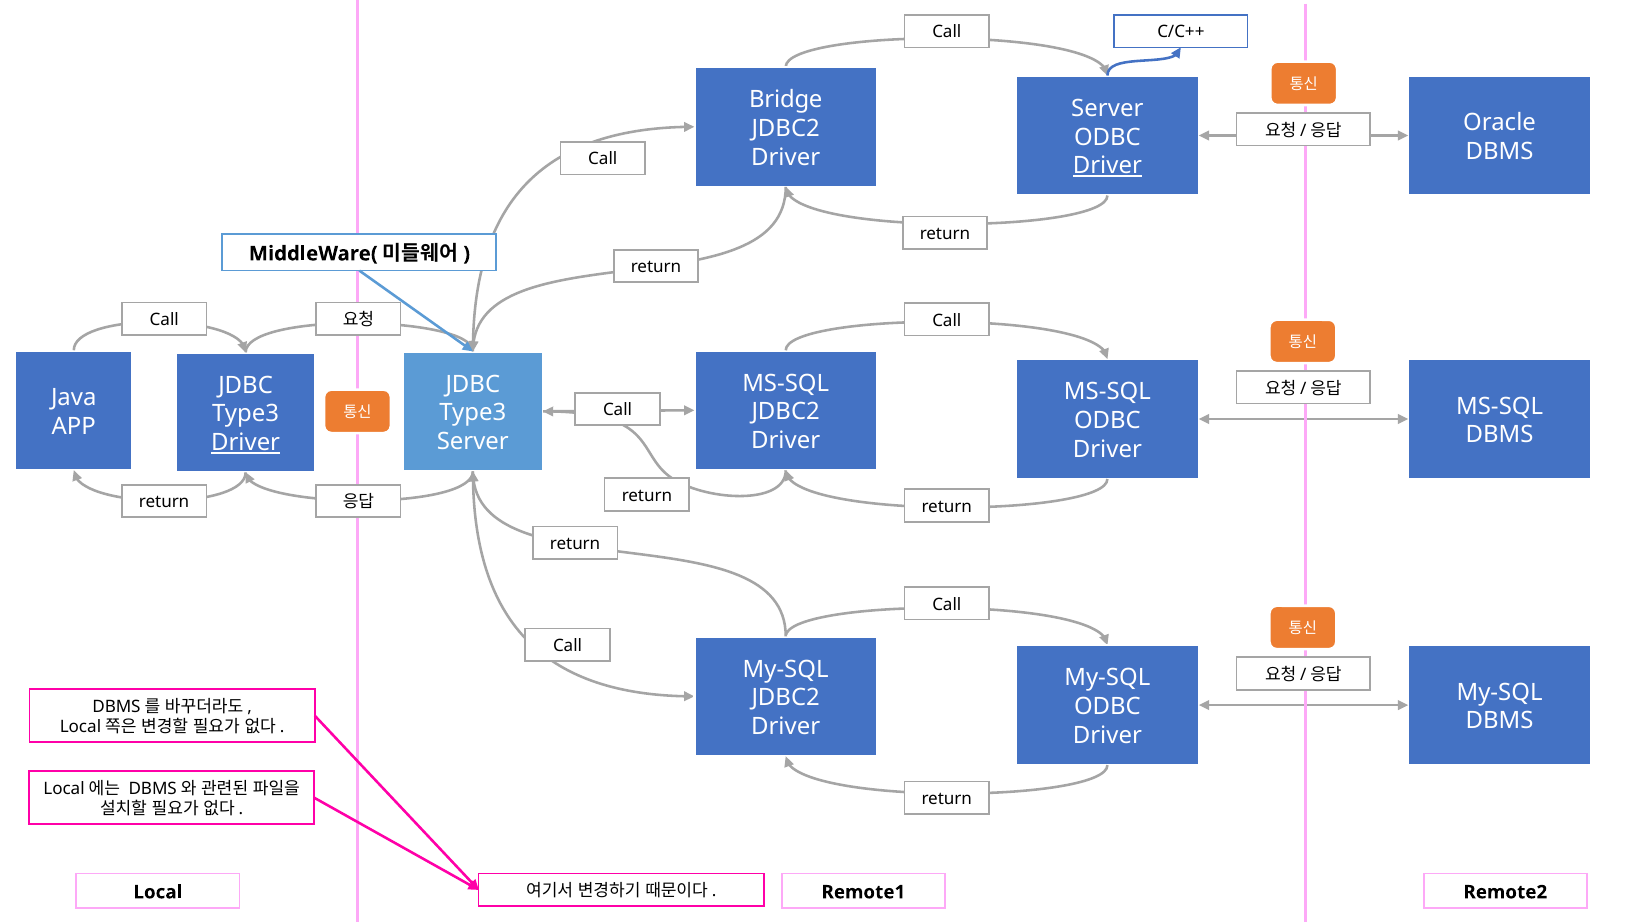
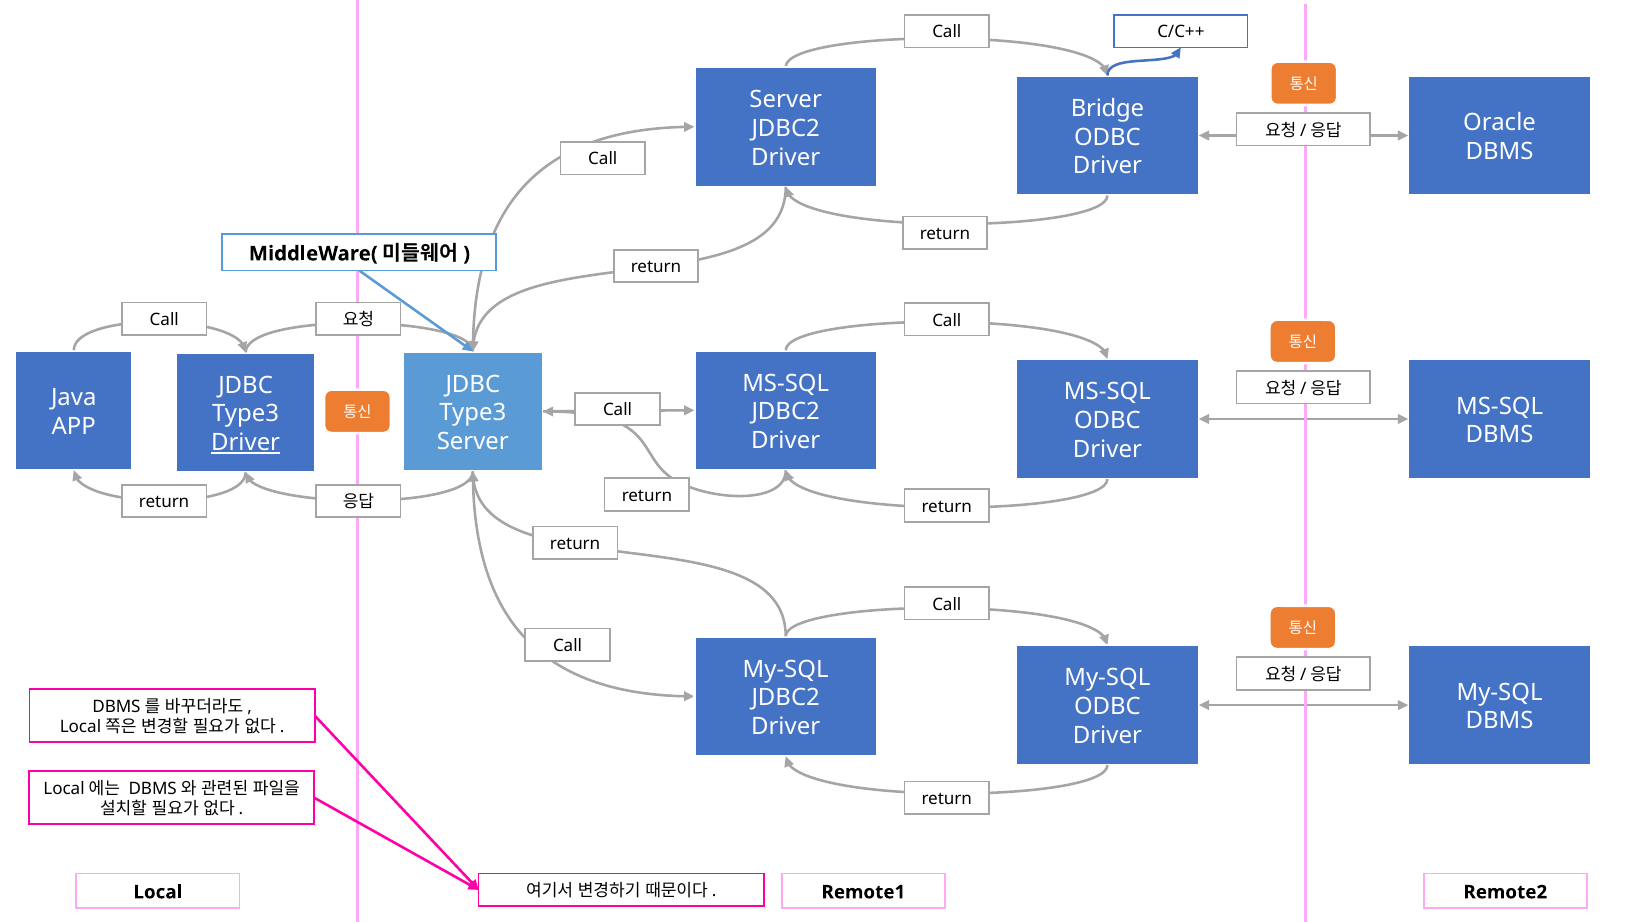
Bridge at (786, 100): Bridge -> Server
Server at (1107, 109): Server -> Bridge
Driver at (1107, 166) underline: present -> none
